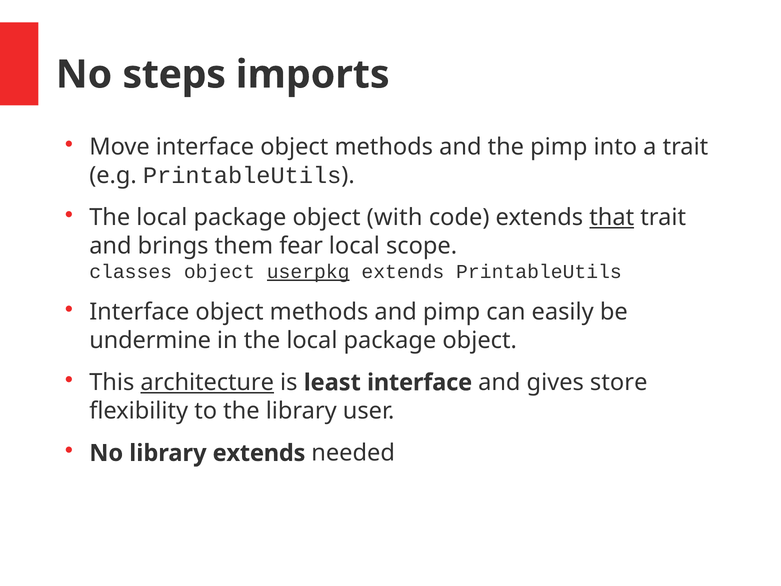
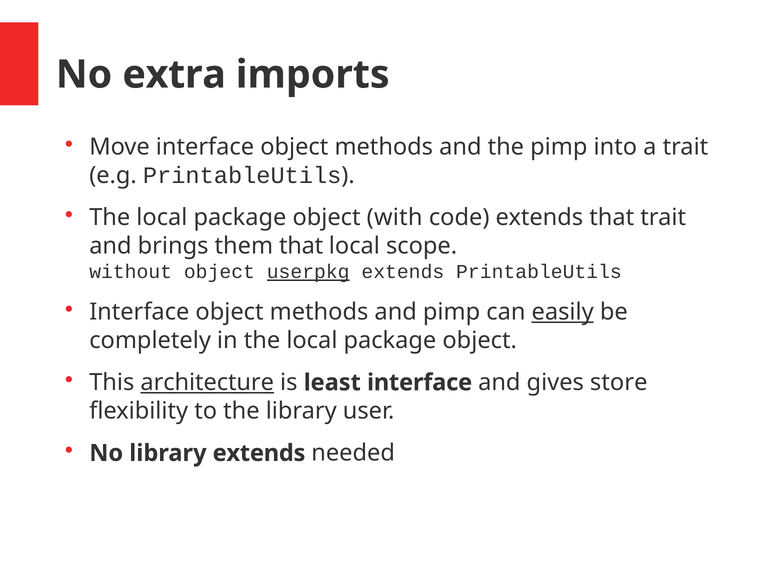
steps: steps -> extra
that at (612, 218) underline: present -> none
them fear: fear -> that
classes: classes -> without
easily underline: none -> present
undermine: undermine -> completely
